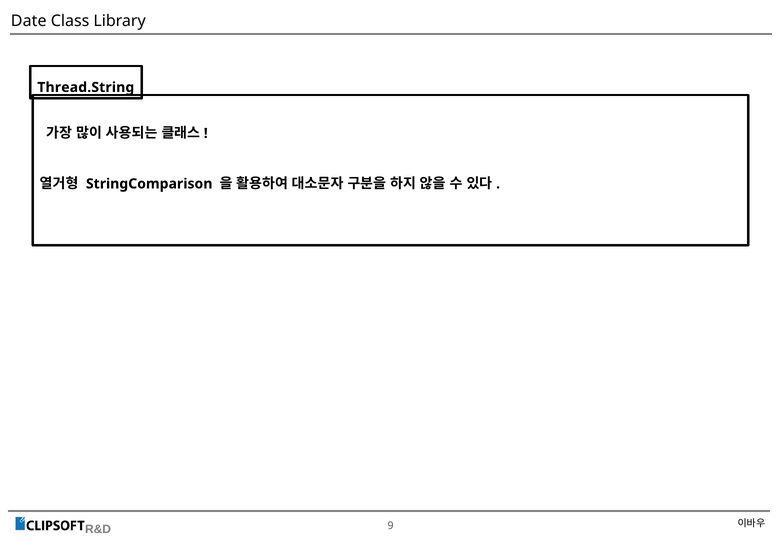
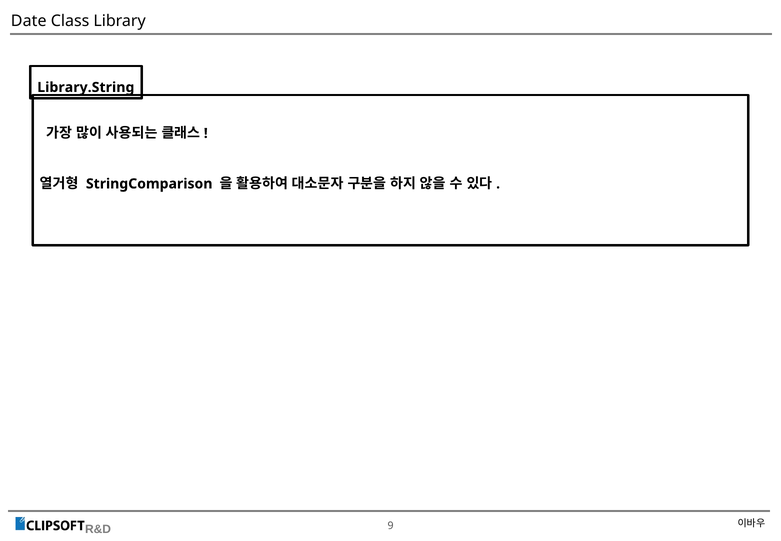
Thread.String: Thread.String -> Library.String
